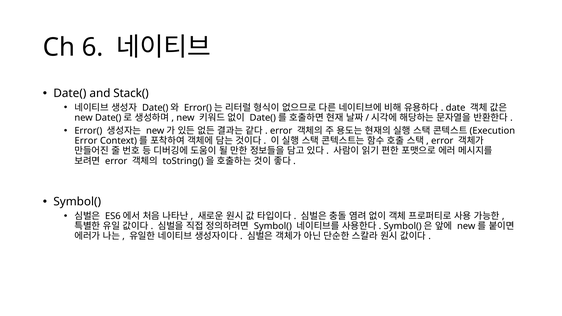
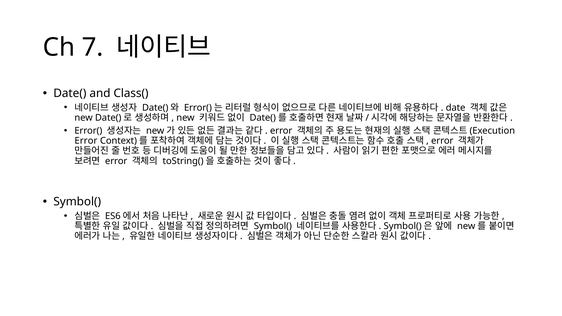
6: 6 -> 7
Stack(: Stack( -> Class(
